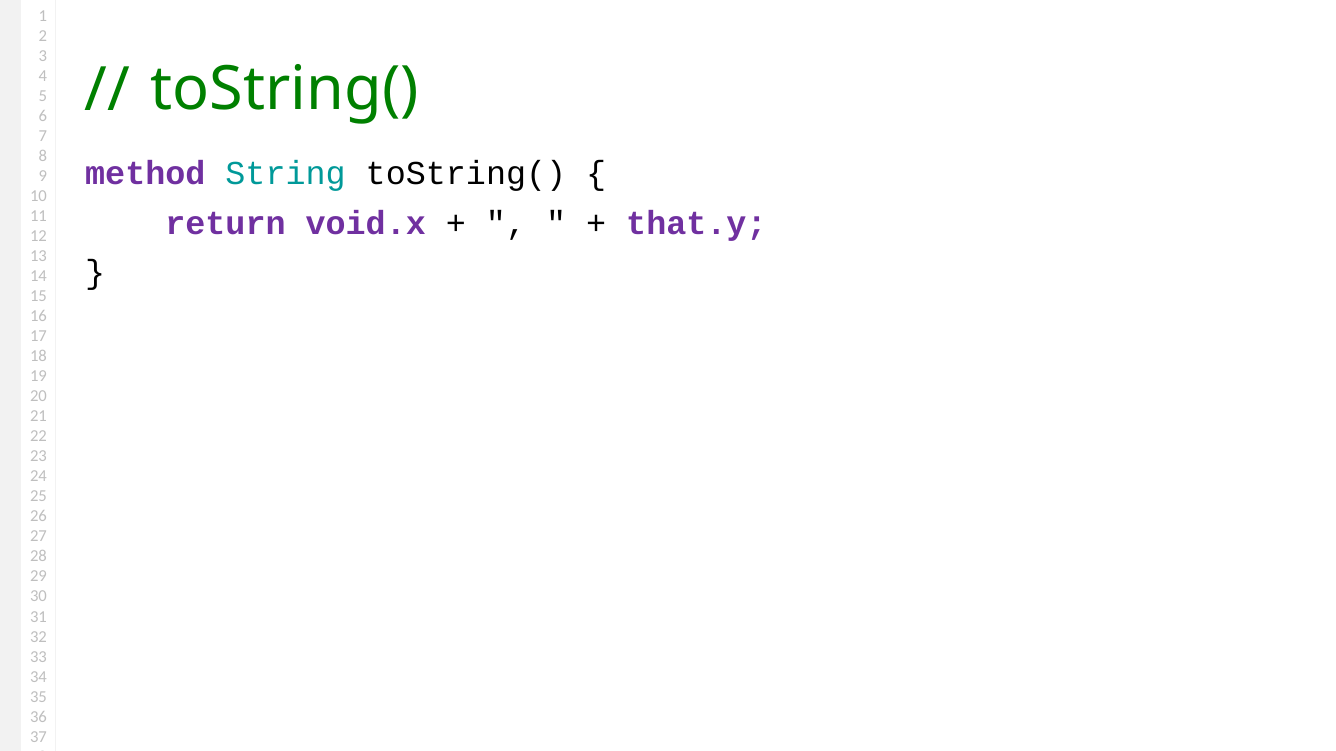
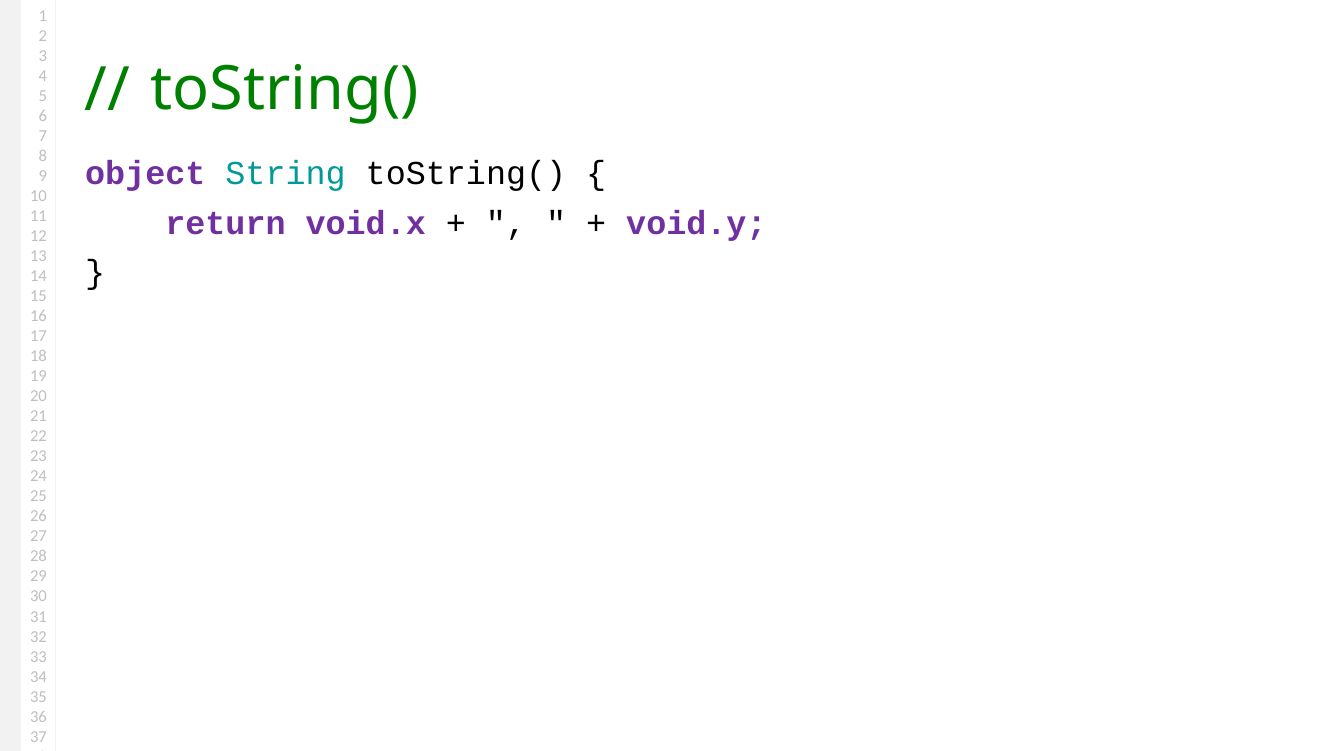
method: method -> object
that.y: that.y -> void.y
